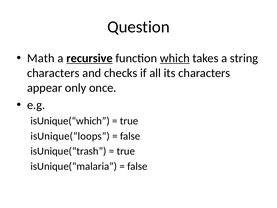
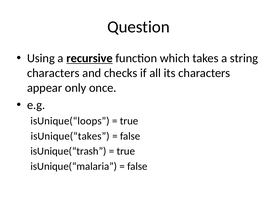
Math: Math -> Using
which underline: present -> none
isUnique(“which: isUnique(“which -> isUnique(“loops
isUnique(“loops: isUnique(“loops -> isUnique(“takes
